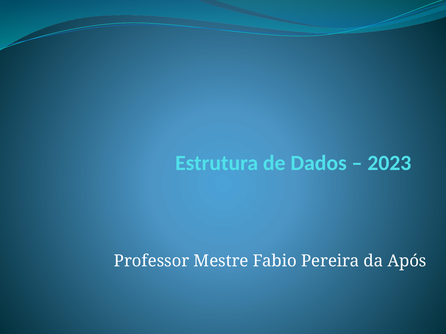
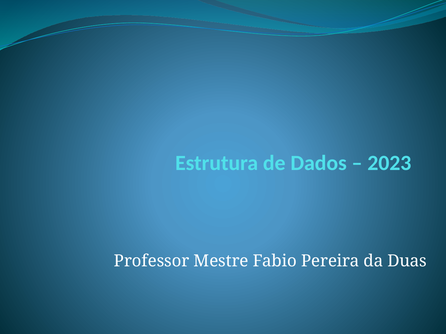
Após: Após -> Duas
